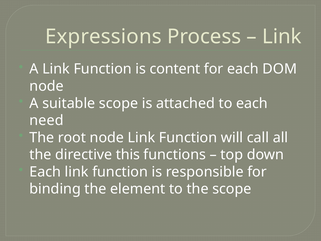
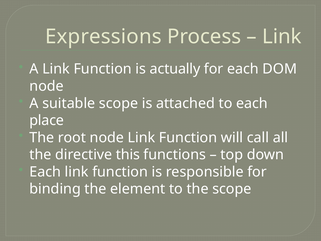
content: content -> actually
need: need -> place
